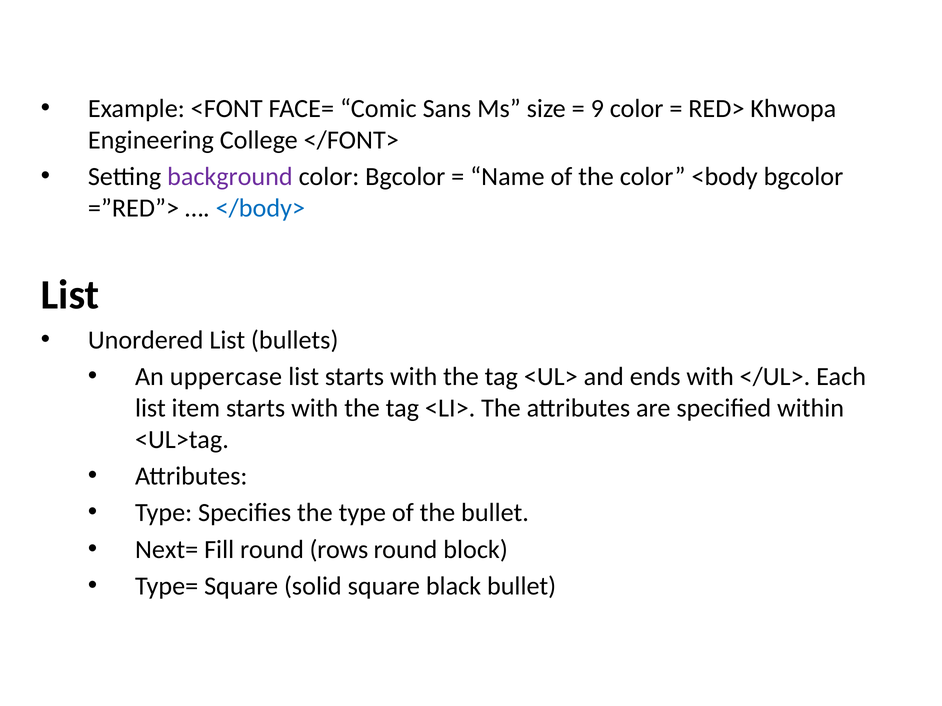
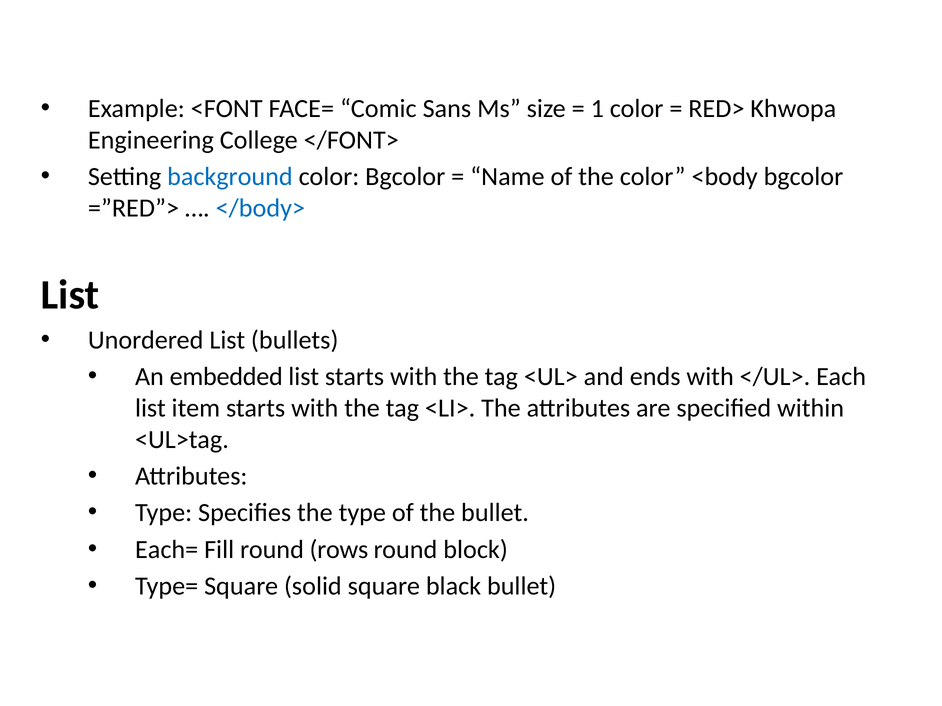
9: 9 -> 1
background colour: purple -> blue
uppercase: uppercase -> embedded
Next=: Next= -> Each=
